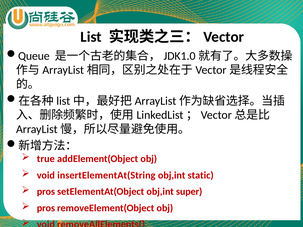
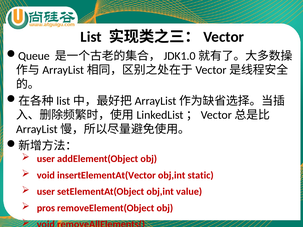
true at (46, 159): true -> user
insertElementAt(String: insertElementAt(String -> insertElementAt(Vector
pros at (46, 192): pros -> user
super: super -> value
